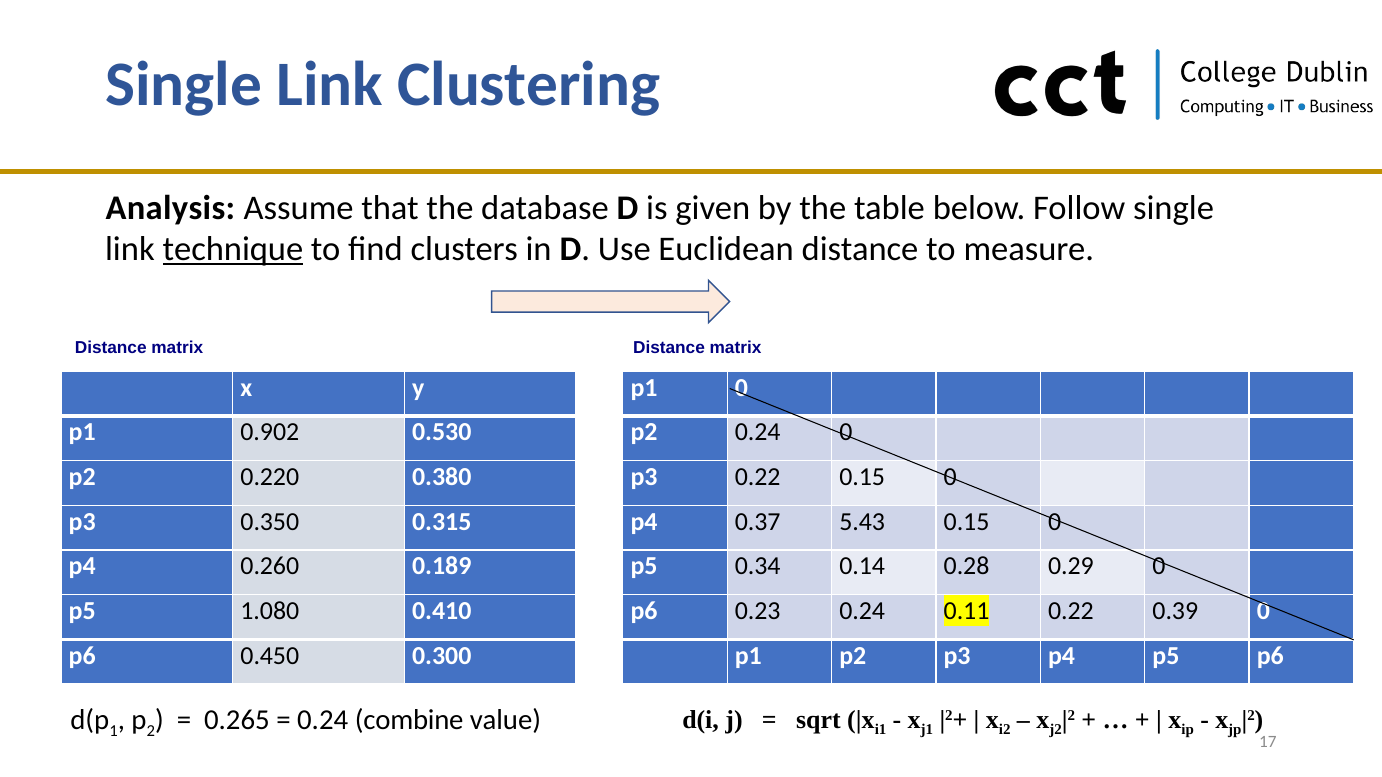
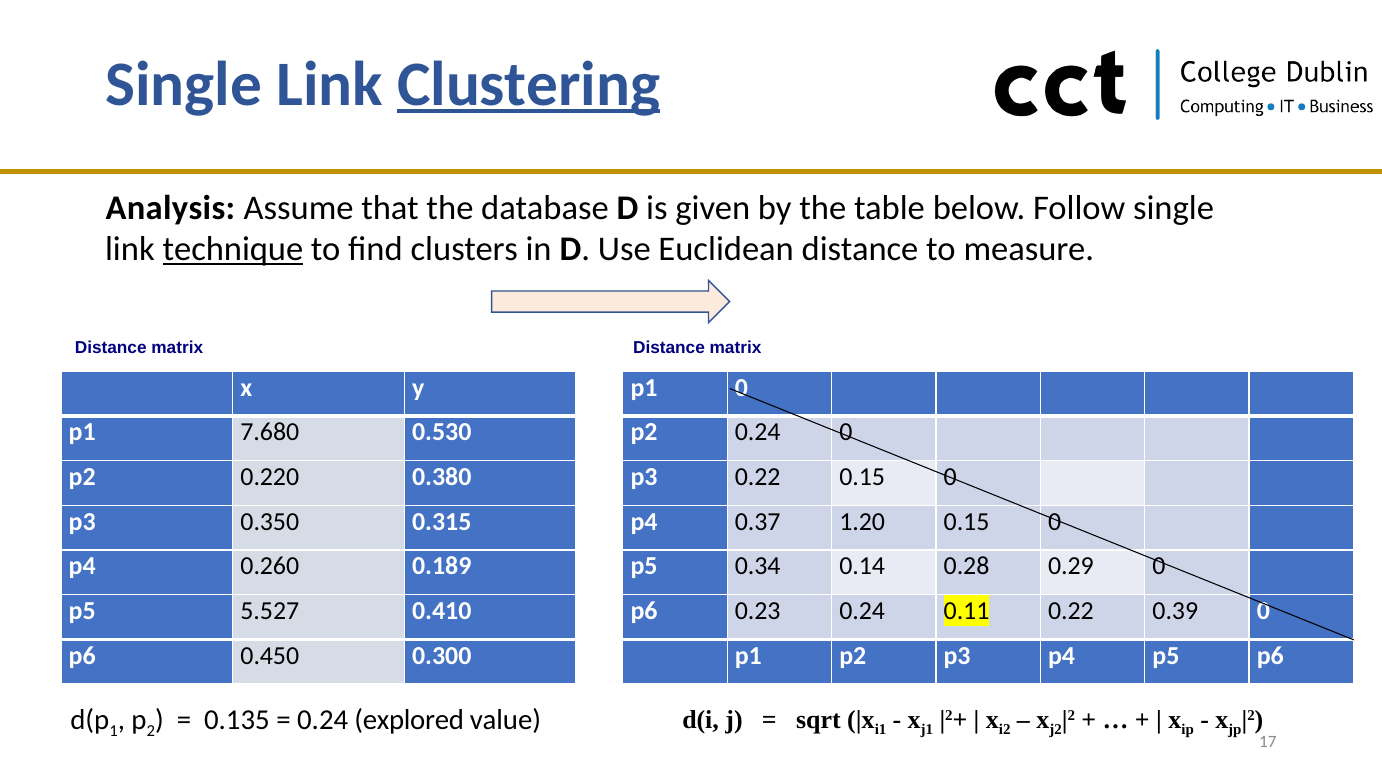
Clustering underline: none -> present
0.902: 0.902 -> 7.680
5.43: 5.43 -> 1.20
1.080: 1.080 -> 5.527
0.265: 0.265 -> 0.135
combine: combine -> explored
